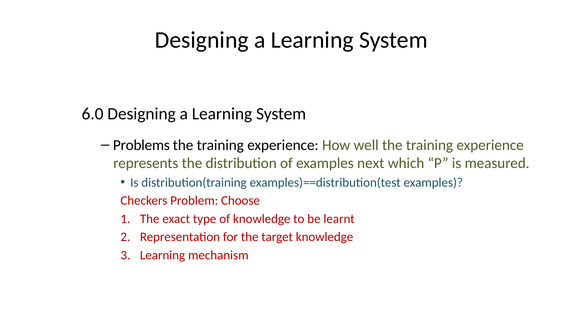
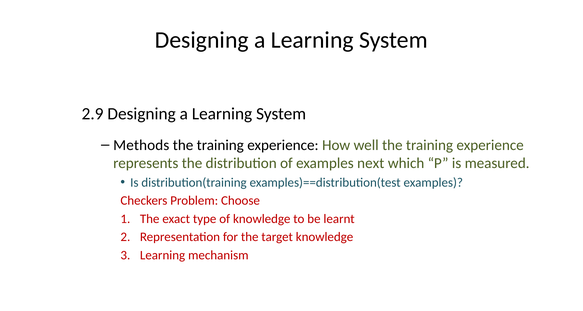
6.0: 6.0 -> 2.9
Problems: Problems -> Methods
